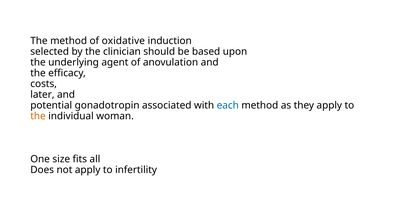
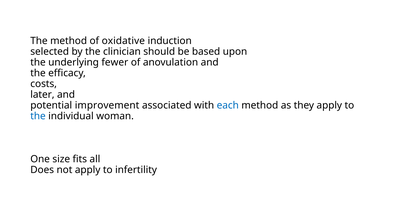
agent: agent -> fewer
gonadotropin: gonadotropin -> improvement
the at (38, 116) colour: orange -> blue
